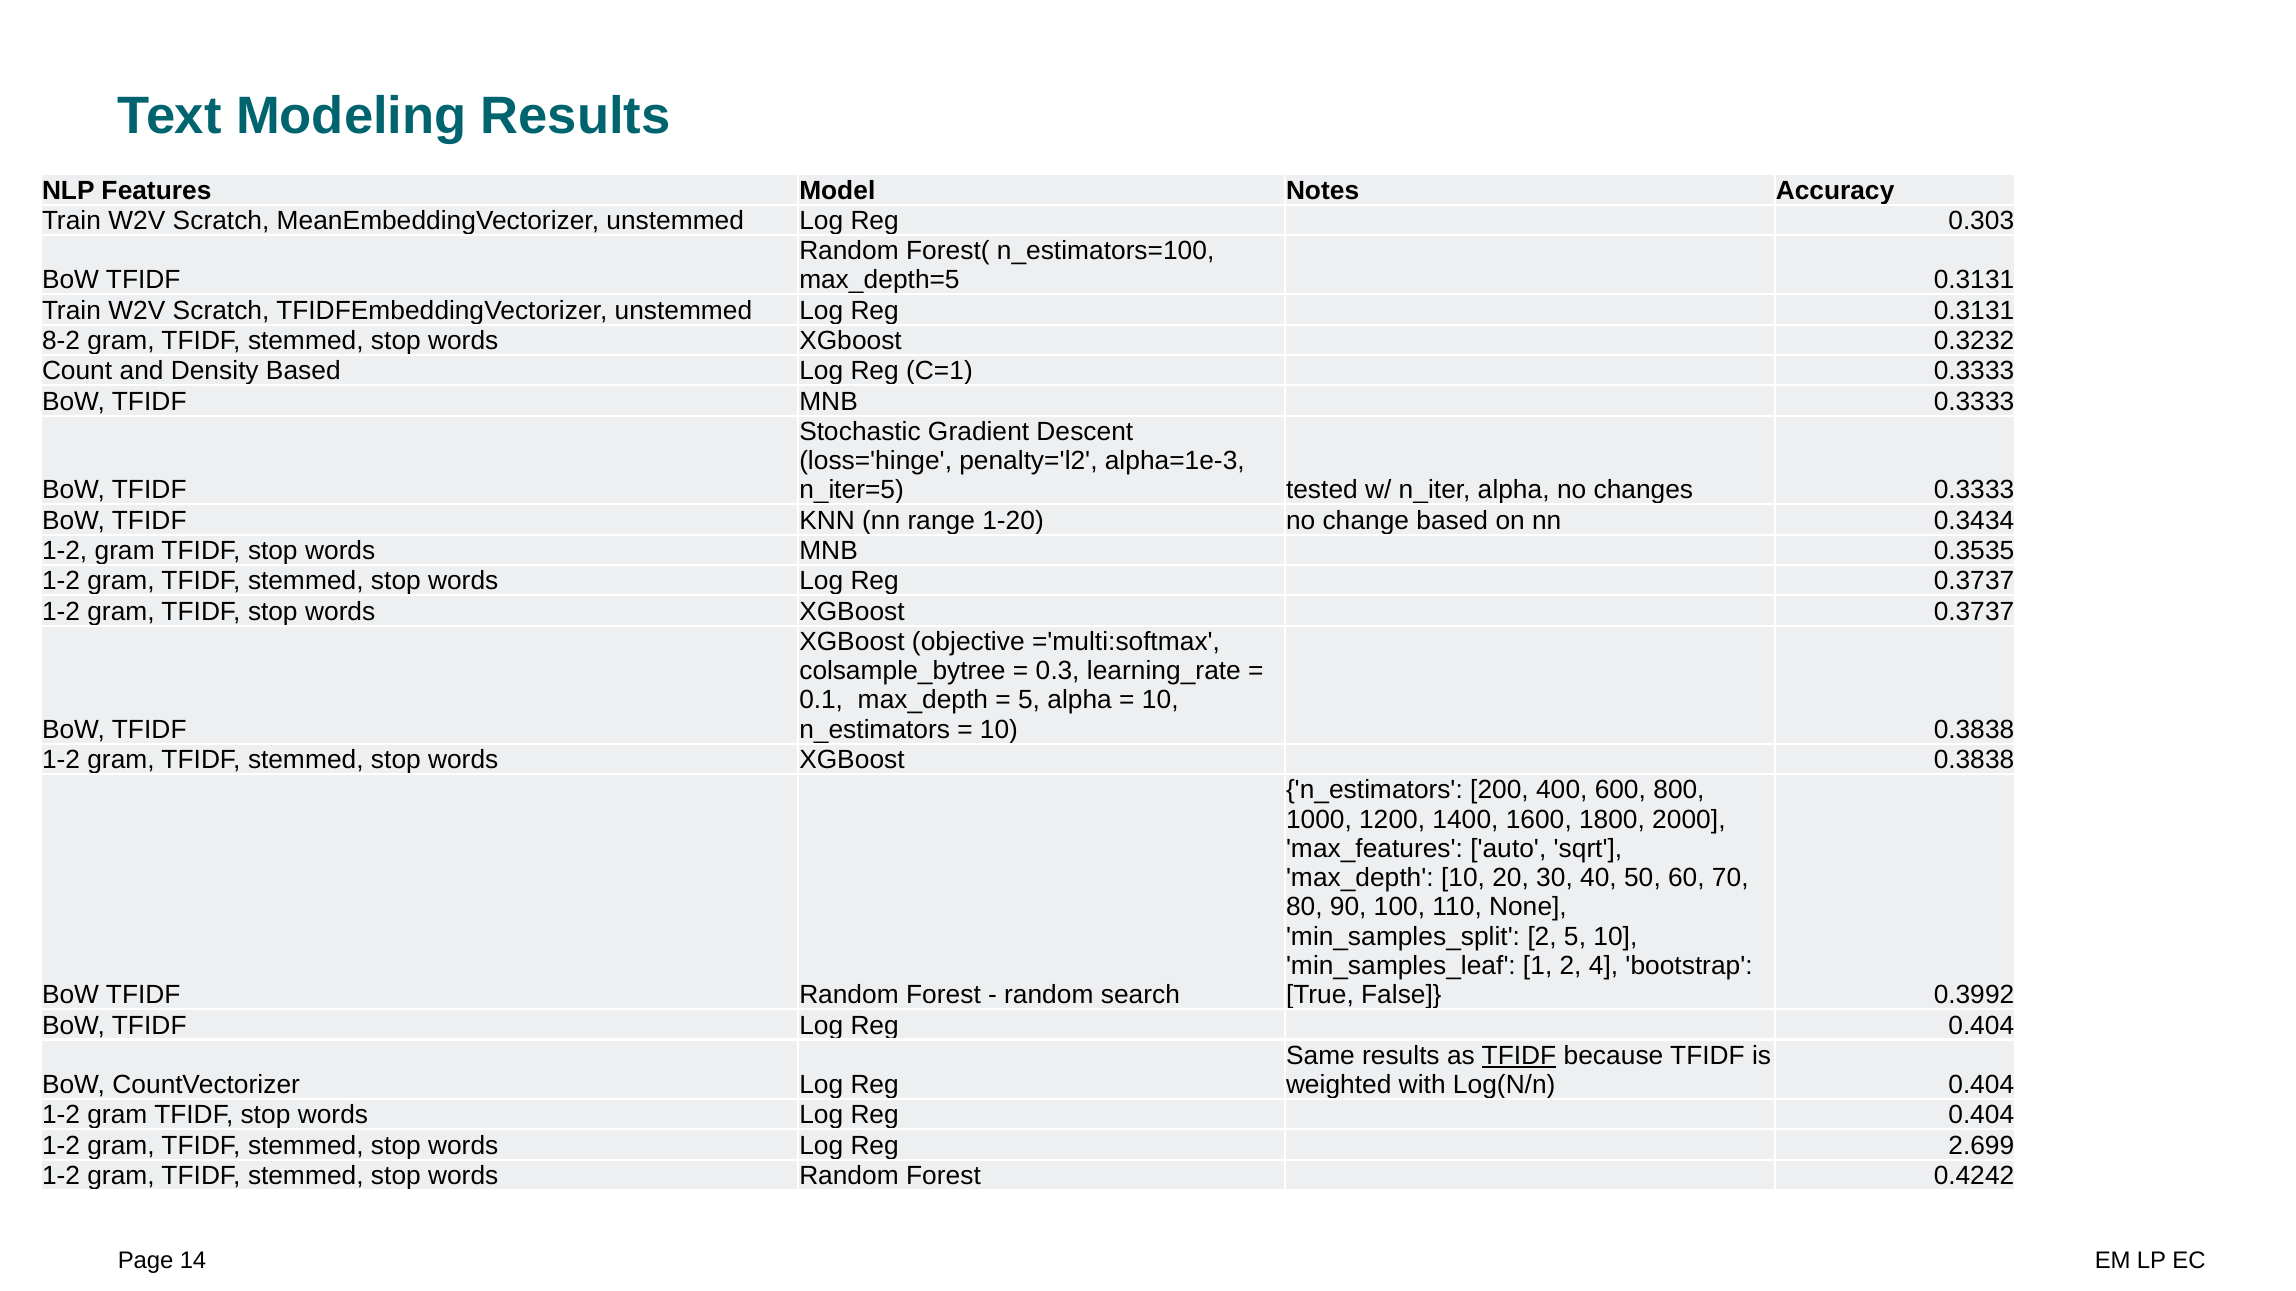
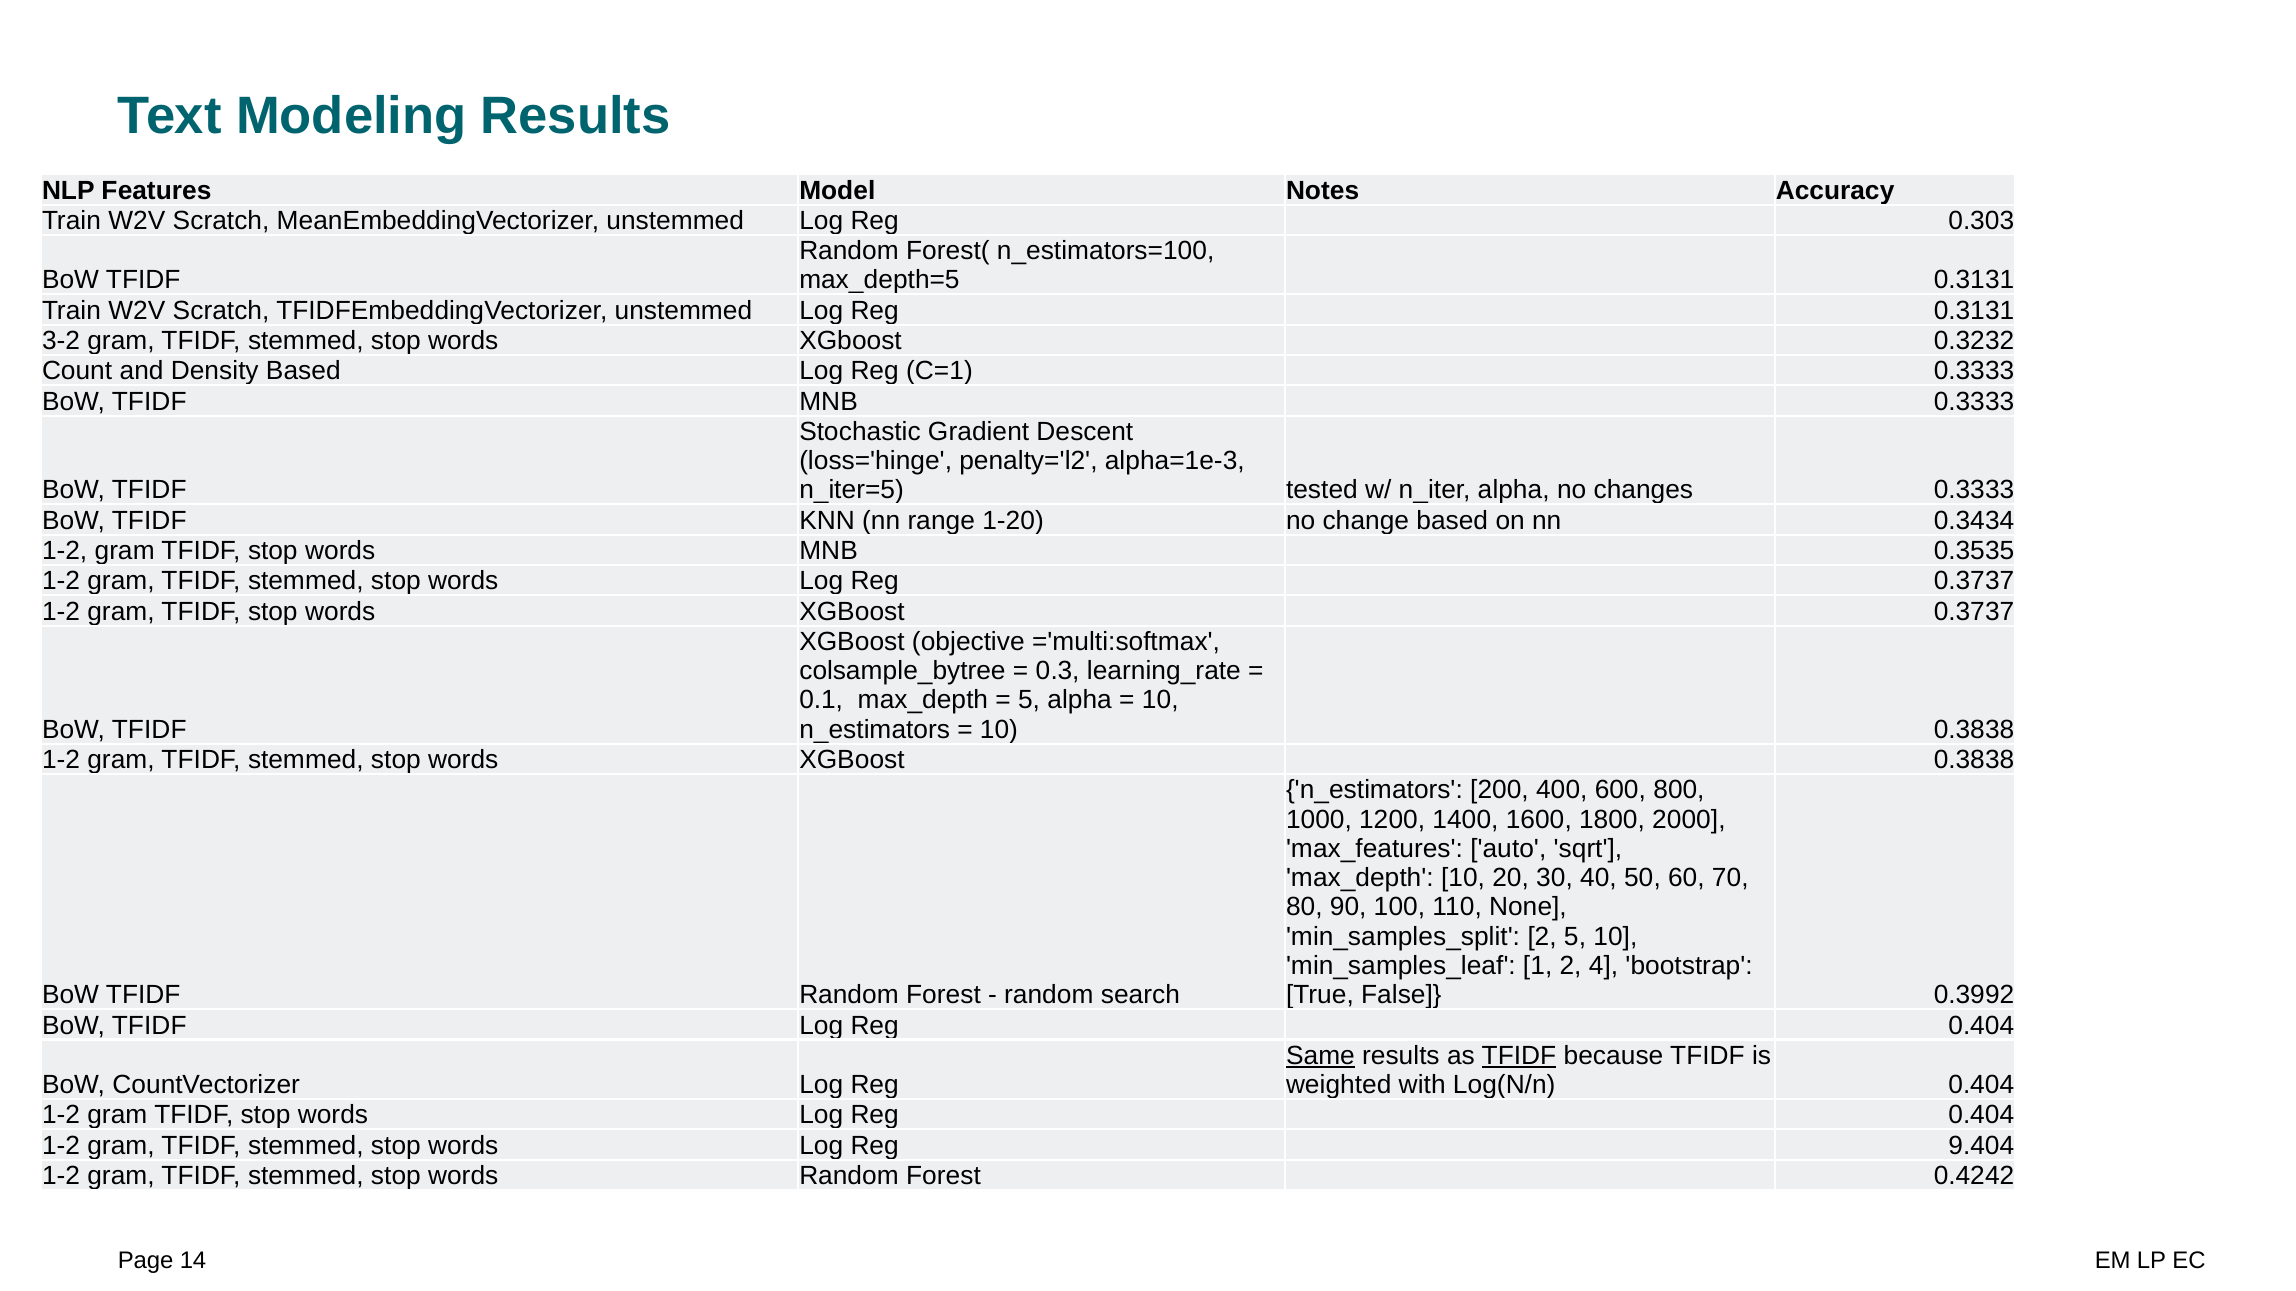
8-2: 8-2 -> 3-2
Same underline: none -> present
2.699: 2.699 -> 9.404
